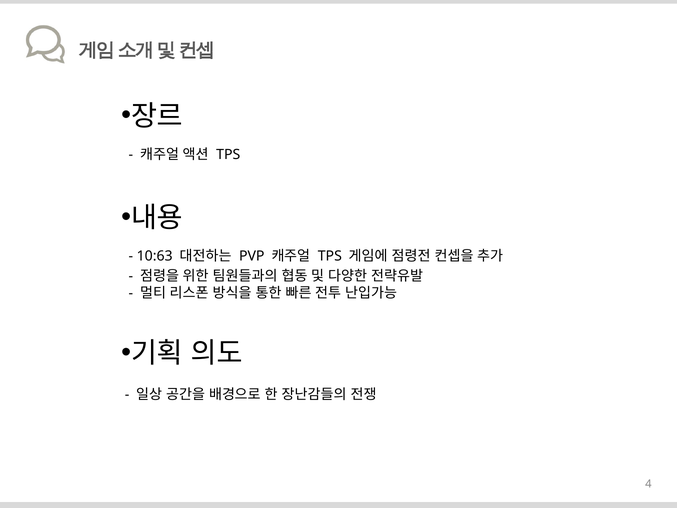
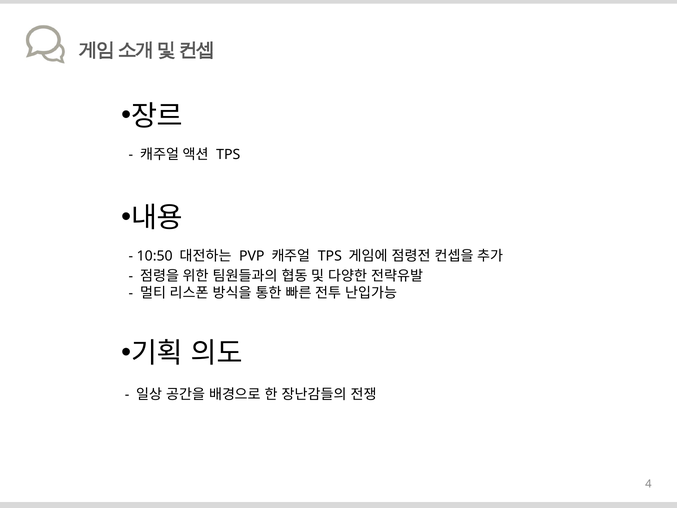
10:63: 10:63 -> 10:50
